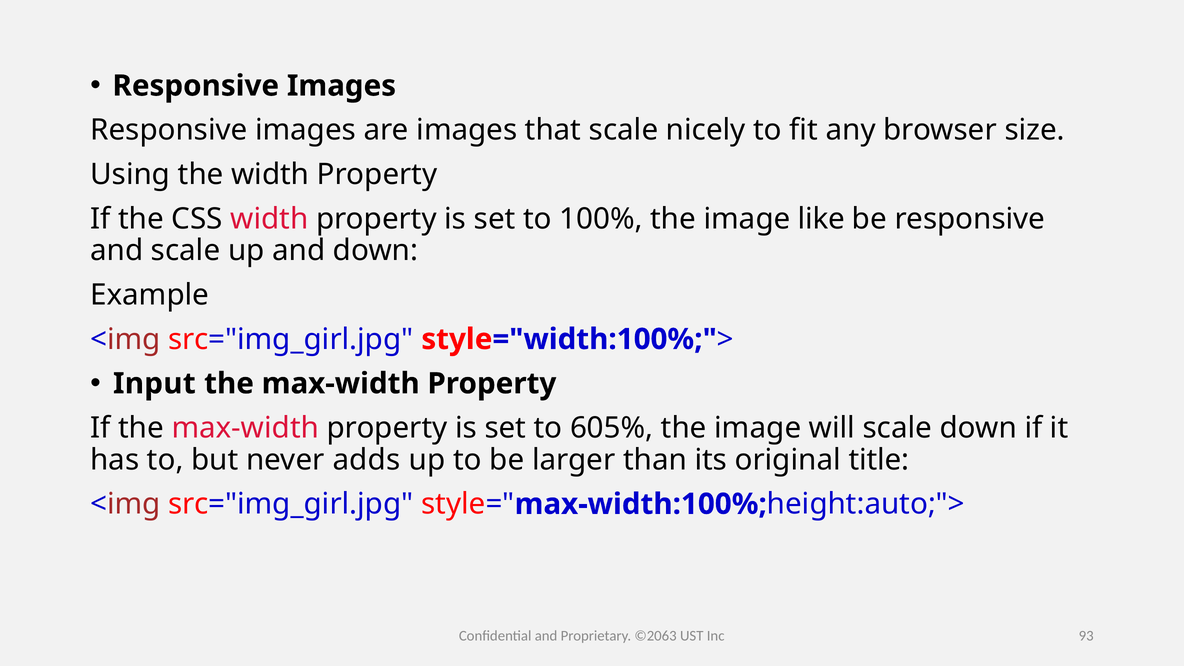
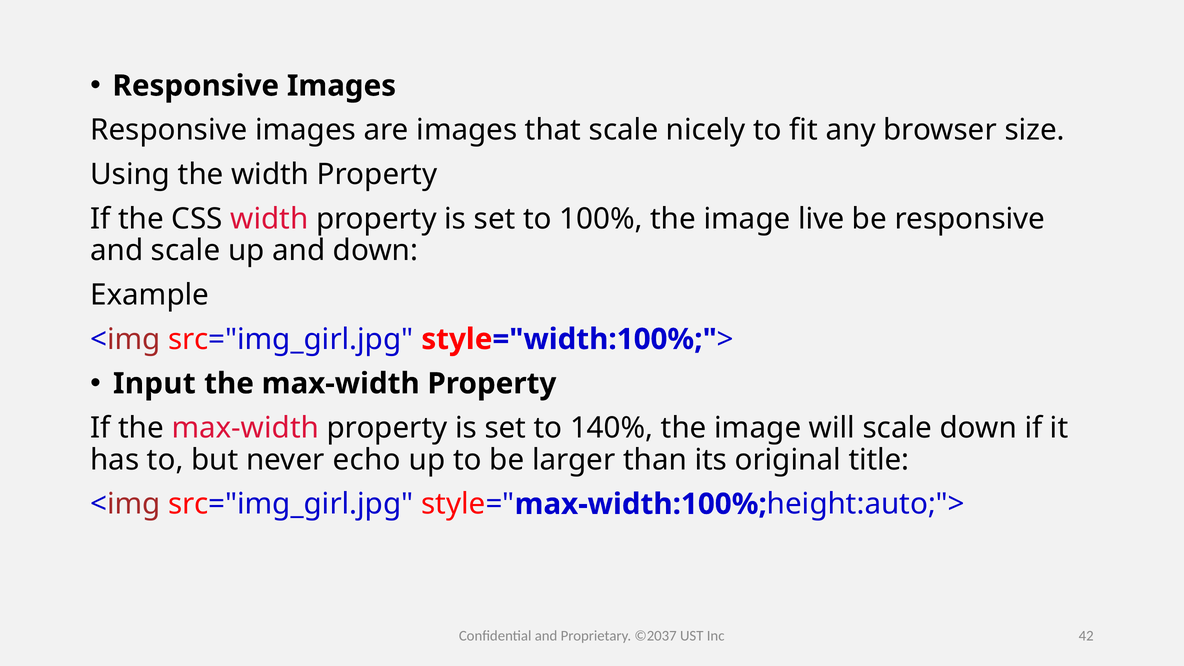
like: like -> live
605%: 605% -> 140%
adds: adds -> echo
©2063: ©2063 -> ©2037
93: 93 -> 42
